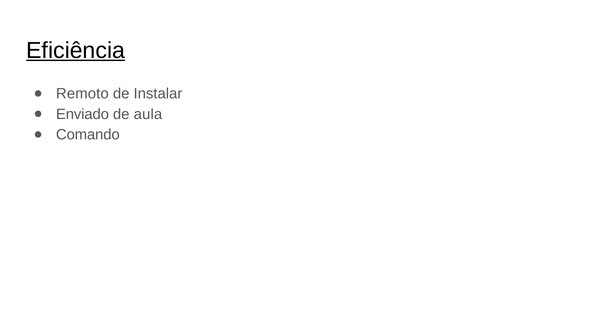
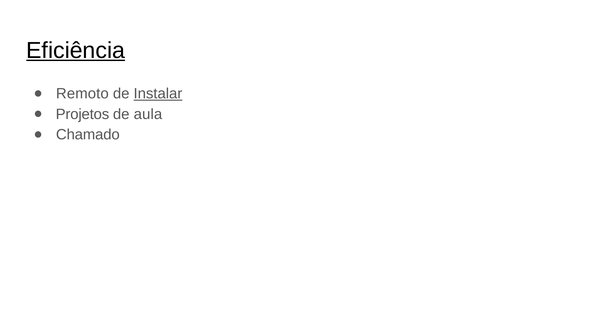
Instalar underline: none -> present
Enviado: Enviado -> Projetos
Comando: Comando -> Chamado
